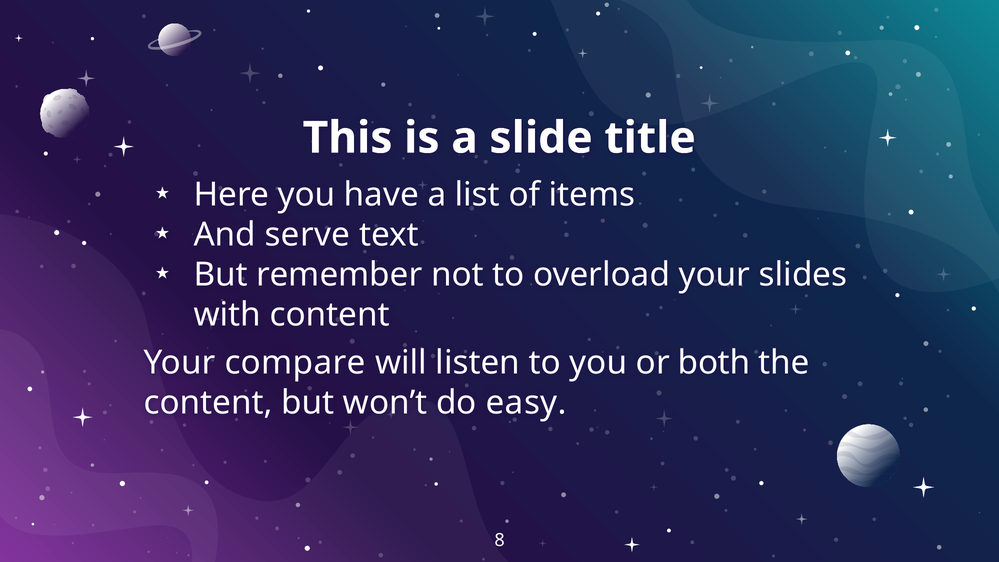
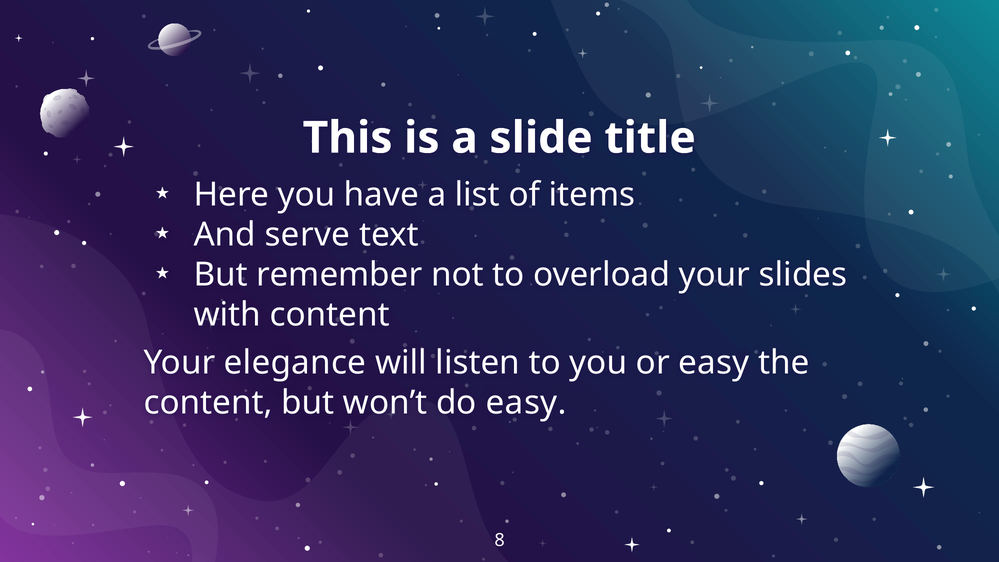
compare: compare -> elegance
or both: both -> easy
